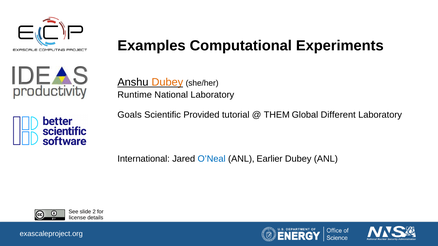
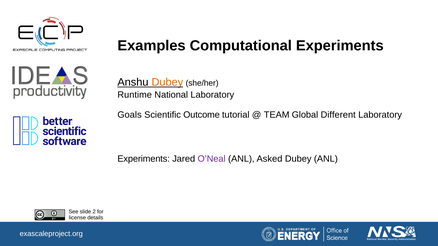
Provided: Provided -> Outcome
THEM: THEM -> TEAM
International at (144, 159): International -> Experiments
O’Neal colour: blue -> purple
Earlier: Earlier -> Asked
